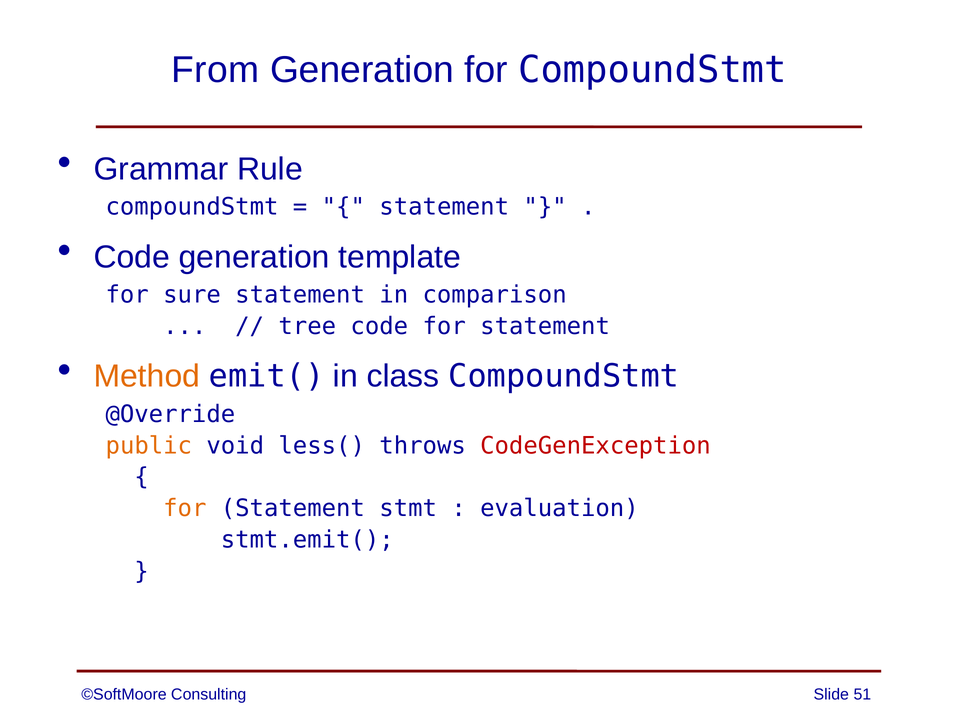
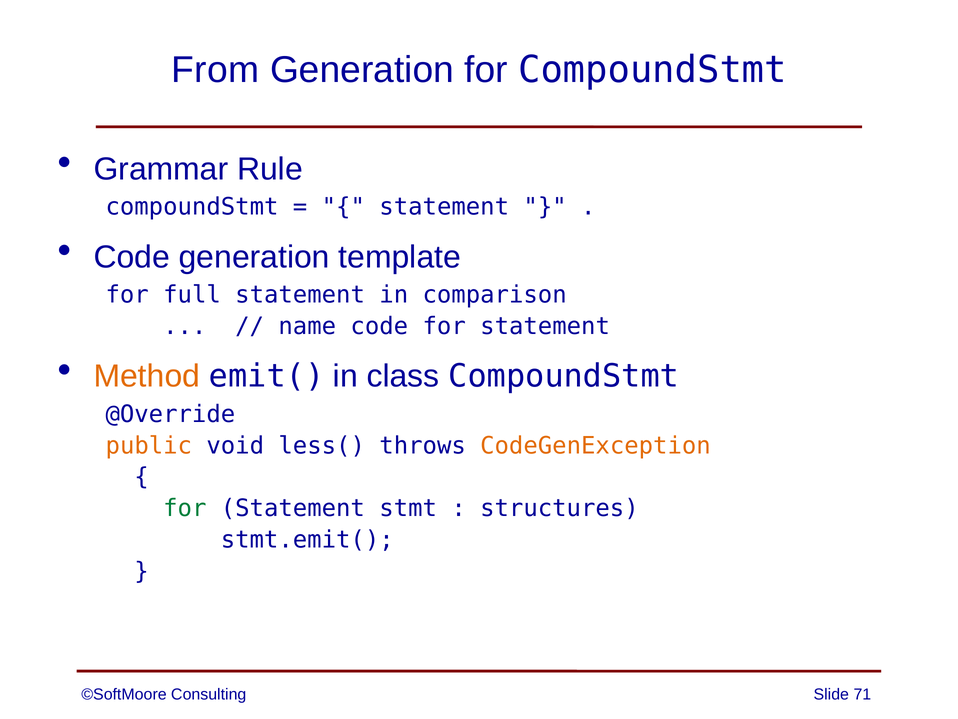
sure: sure -> full
tree: tree -> name
CodeGenException colour: red -> orange
for at (185, 508) colour: orange -> green
evaluation: evaluation -> structures
51: 51 -> 71
